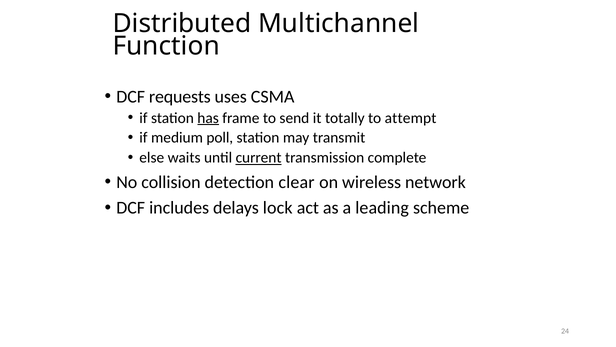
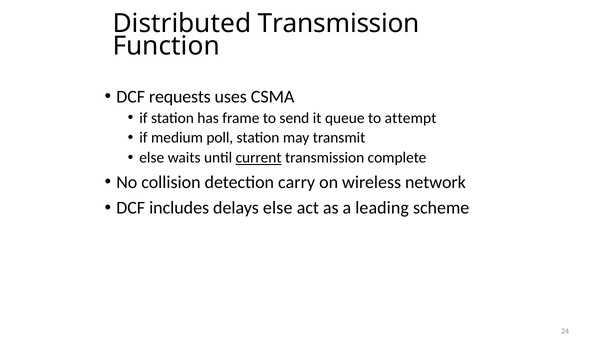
Distributed Multichannel: Multichannel -> Transmission
has underline: present -> none
totally: totally -> queue
clear: clear -> carry
delays lock: lock -> else
